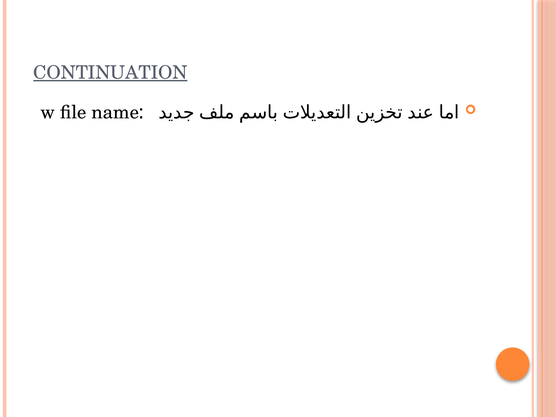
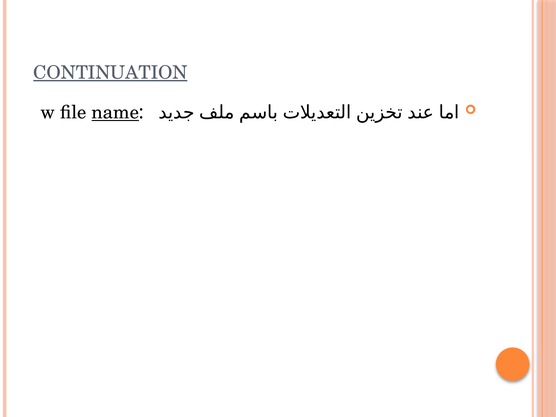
name underline: none -> present
